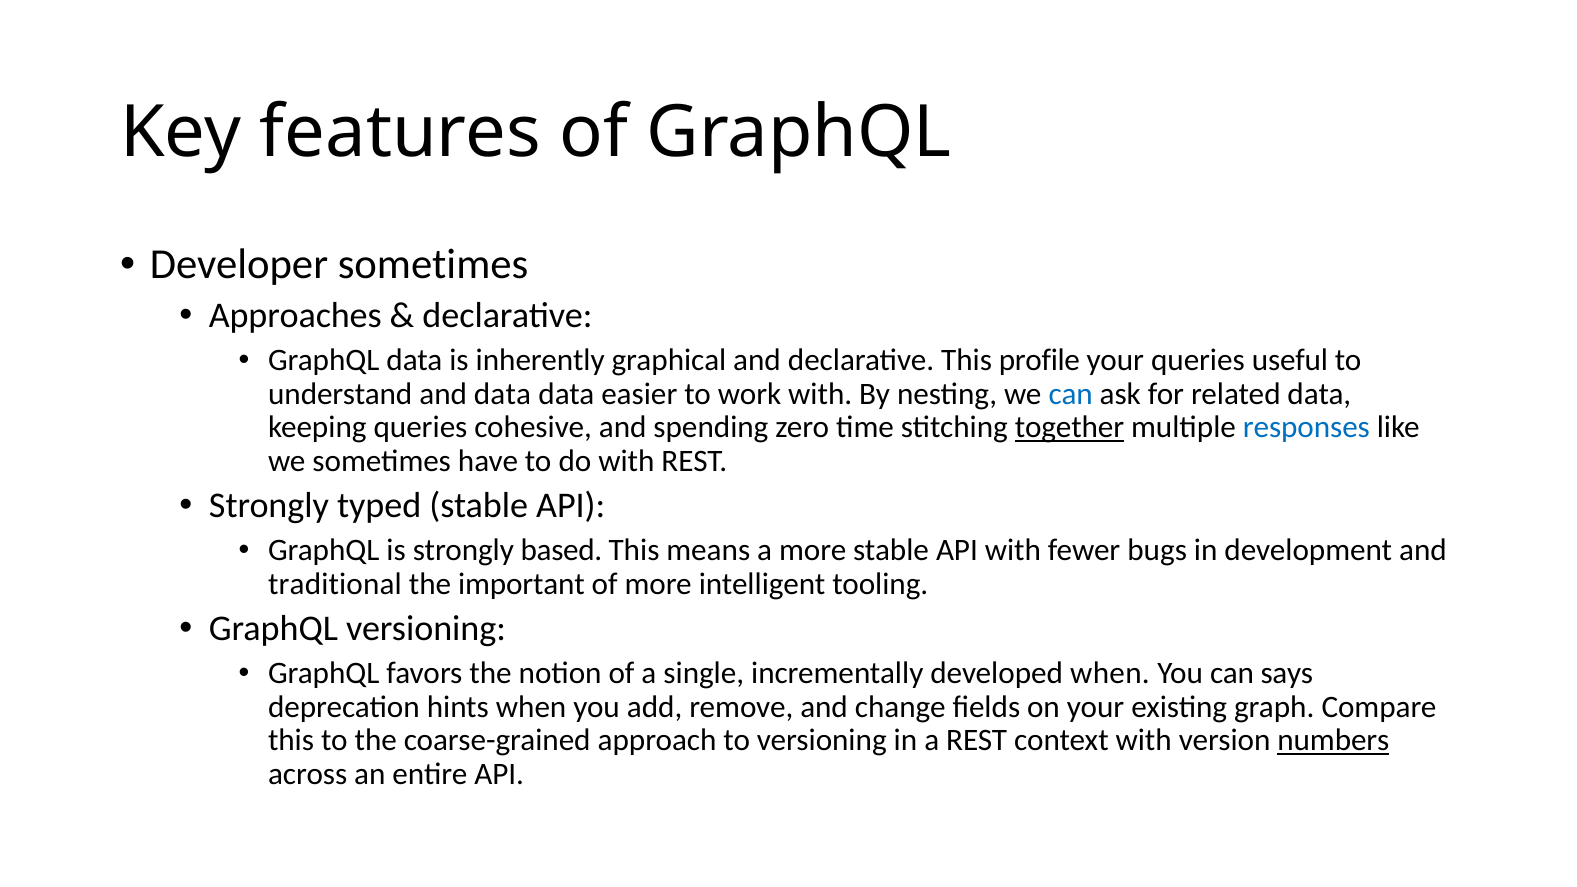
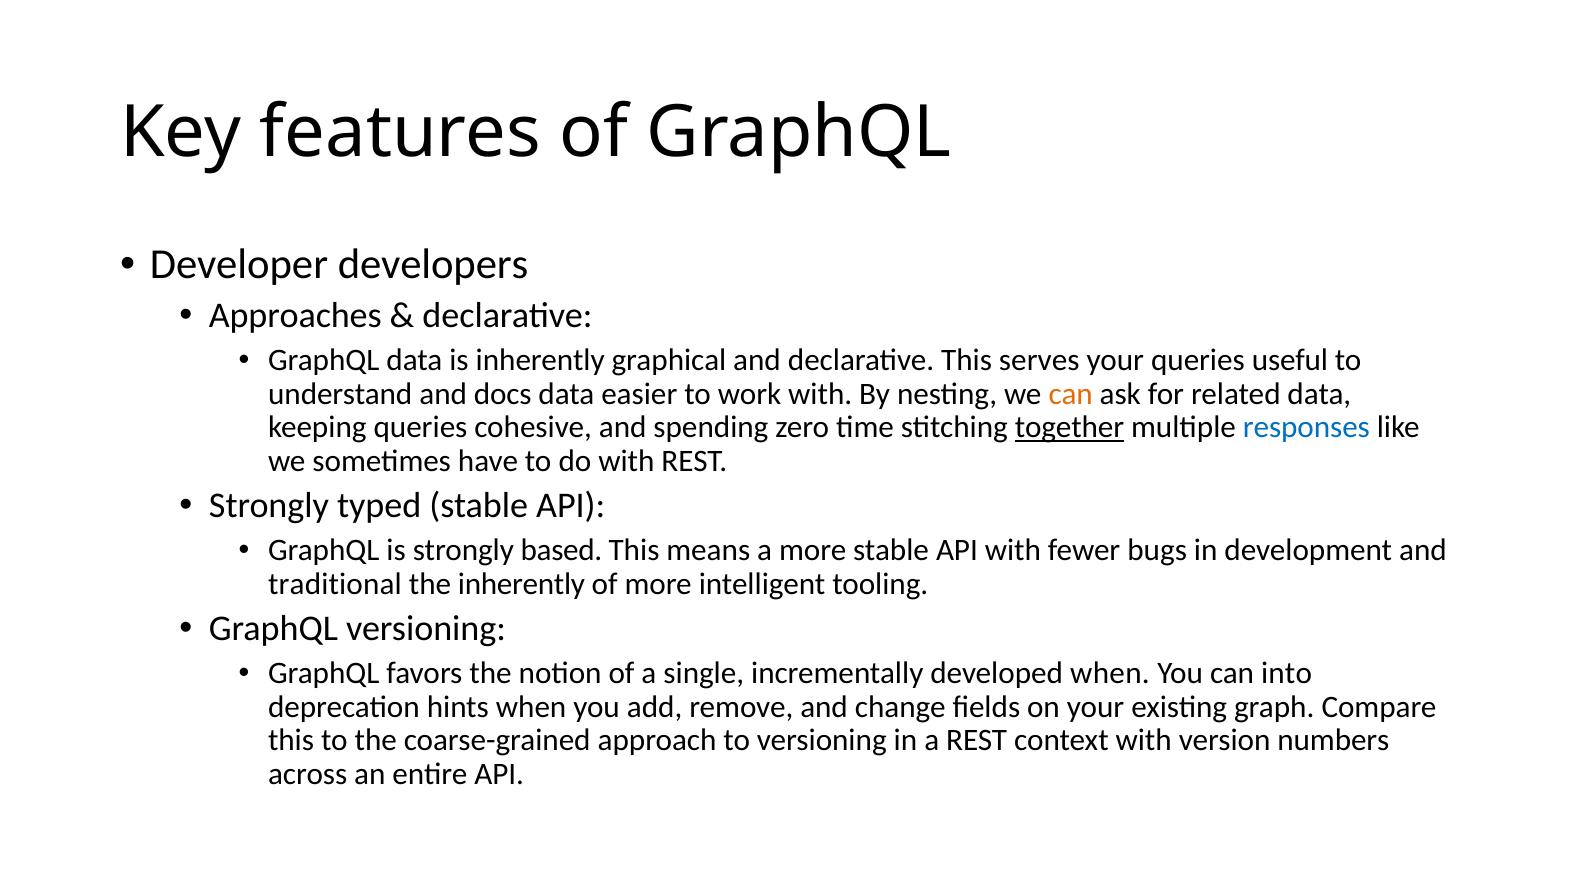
Developer sometimes: sometimes -> developers
profile: profile -> serves
and data: data -> docs
can at (1071, 394) colour: blue -> orange
the important: important -> inherently
says: says -> into
numbers underline: present -> none
